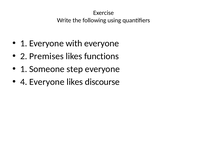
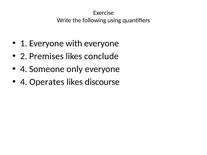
functions: functions -> conclude
1 at (24, 69): 1 -> 4
step: step -> only
4 Everyone: Everyone -> Operates
